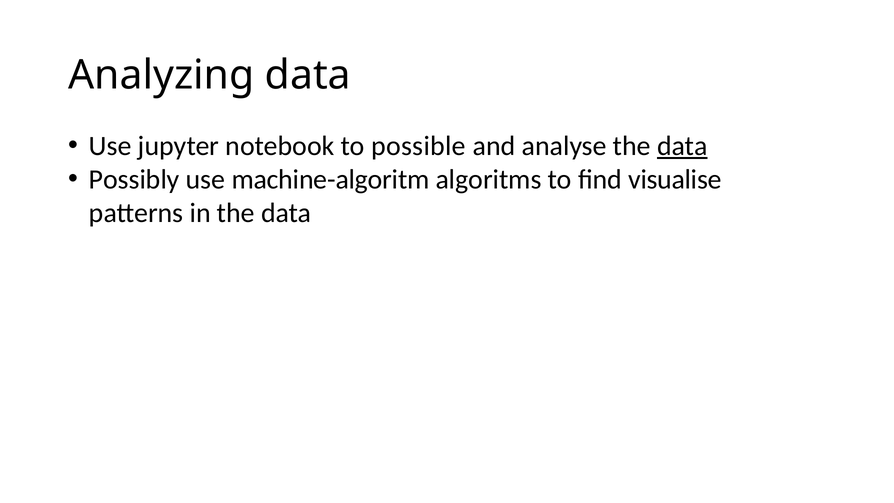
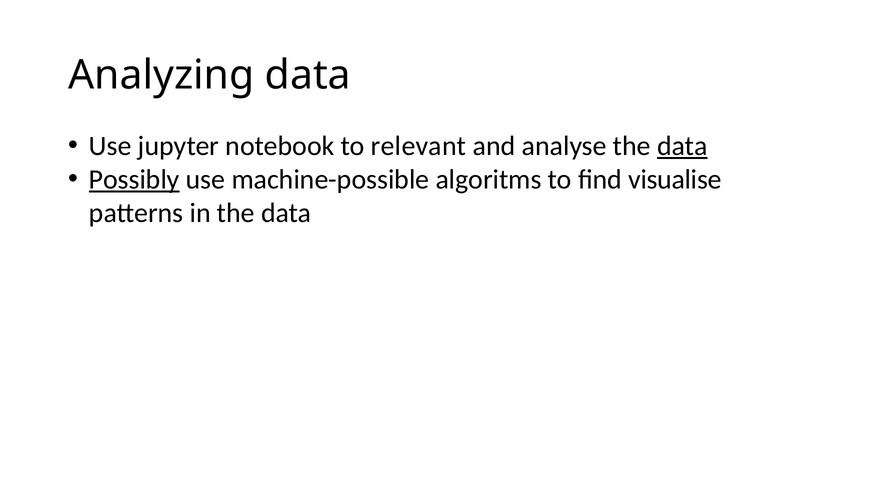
possible: possible -> relevant
Possibly underline: none -> present
machine-algoritm: machine-algoritm -> machine-possible
